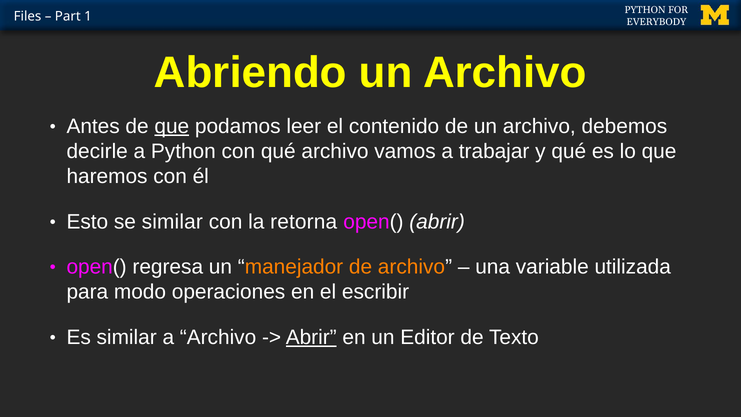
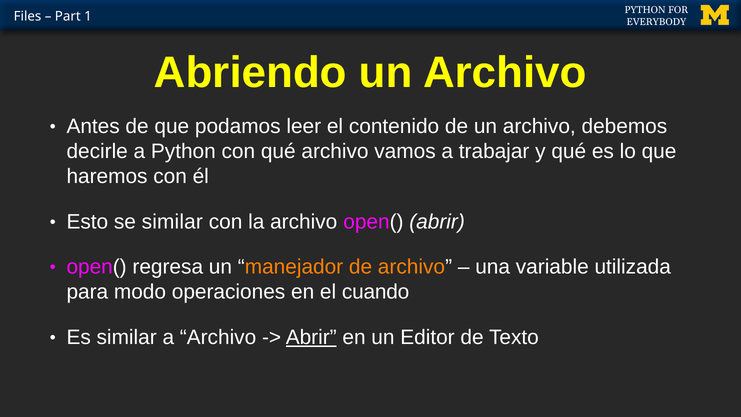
que at (172, 126) underline: present -> none
la retorna: retorna -> archivo
escribir: escribir -> cuando
